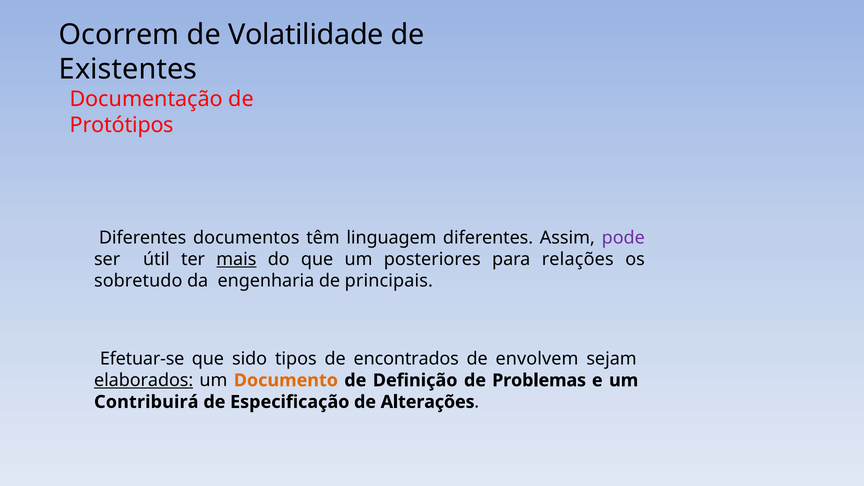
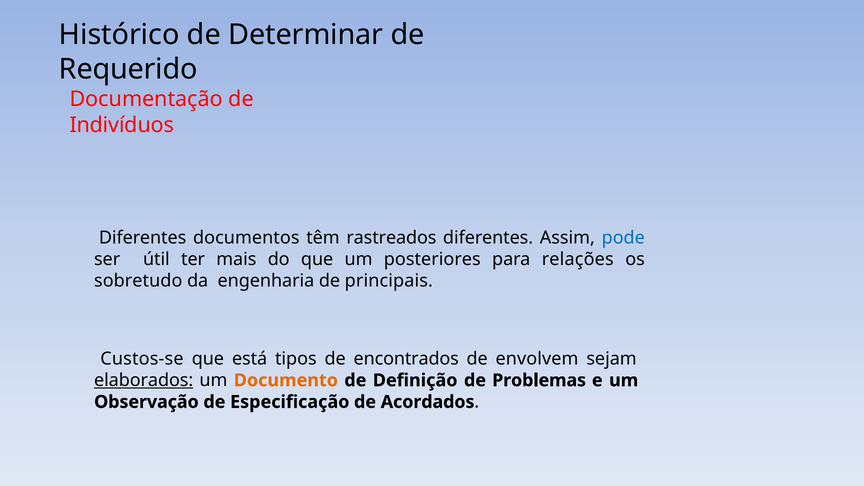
Ocorrem: Ocorrem -> Histórico
Volatilidade: Volatilidade -> Determinar
Existentes: Existentes -> Requerido
Protótipos: Protótipos -> Indivíduos
linguagem: linguagem -> rastreados
pode colour: purple -> blue
mais underline: present -> none
Efetuar-se: Efetuar-se -> Custos-se
sido: sido -> está
Contribuirá: Contribuirá -> Observação
Alterações: Alterações -> Acordados
